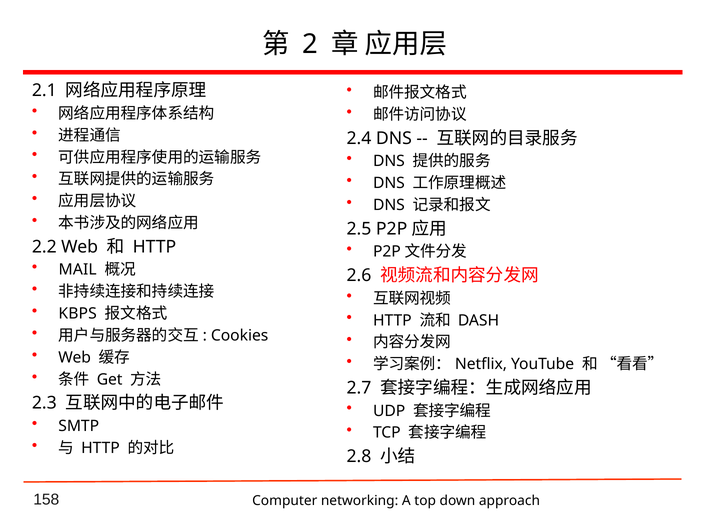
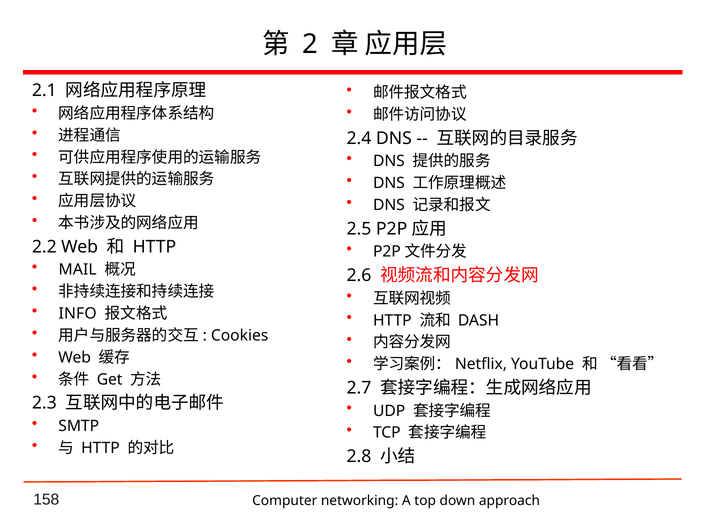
KBPS: KBPS -> INFO
